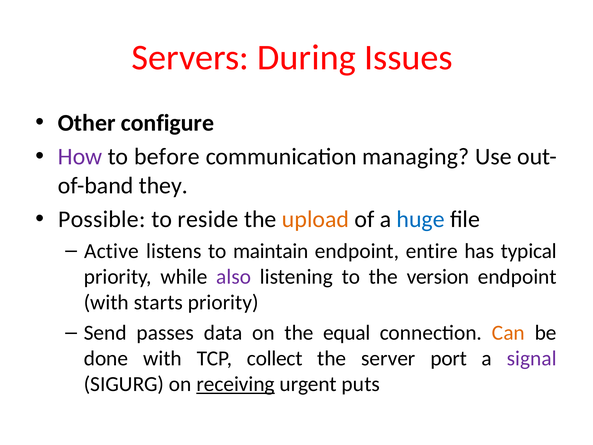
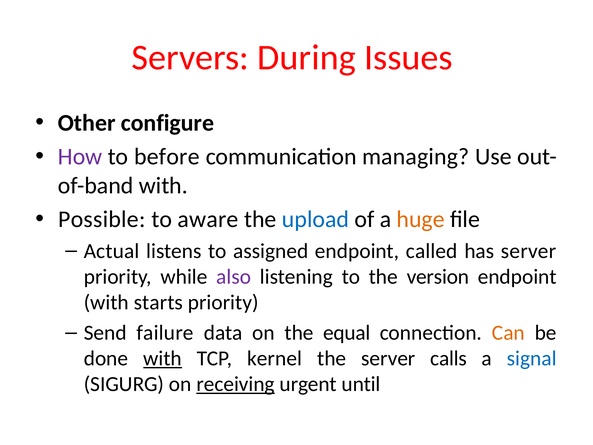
they at (163, 185): they -> with
reside: reside -> aware
upload colour: orange -> blue
huge colour: blue -> orange
Active: Active -> Actual
maintain: maintain -> assigned
entire: entire -> called
has typical: typical -> server
passes: passes -> failure
with at (163, 358) underline: none -> present
collect: collect -> kernel
port: port -> calls
signal colour: purple -> blue
puts: puts -> until
